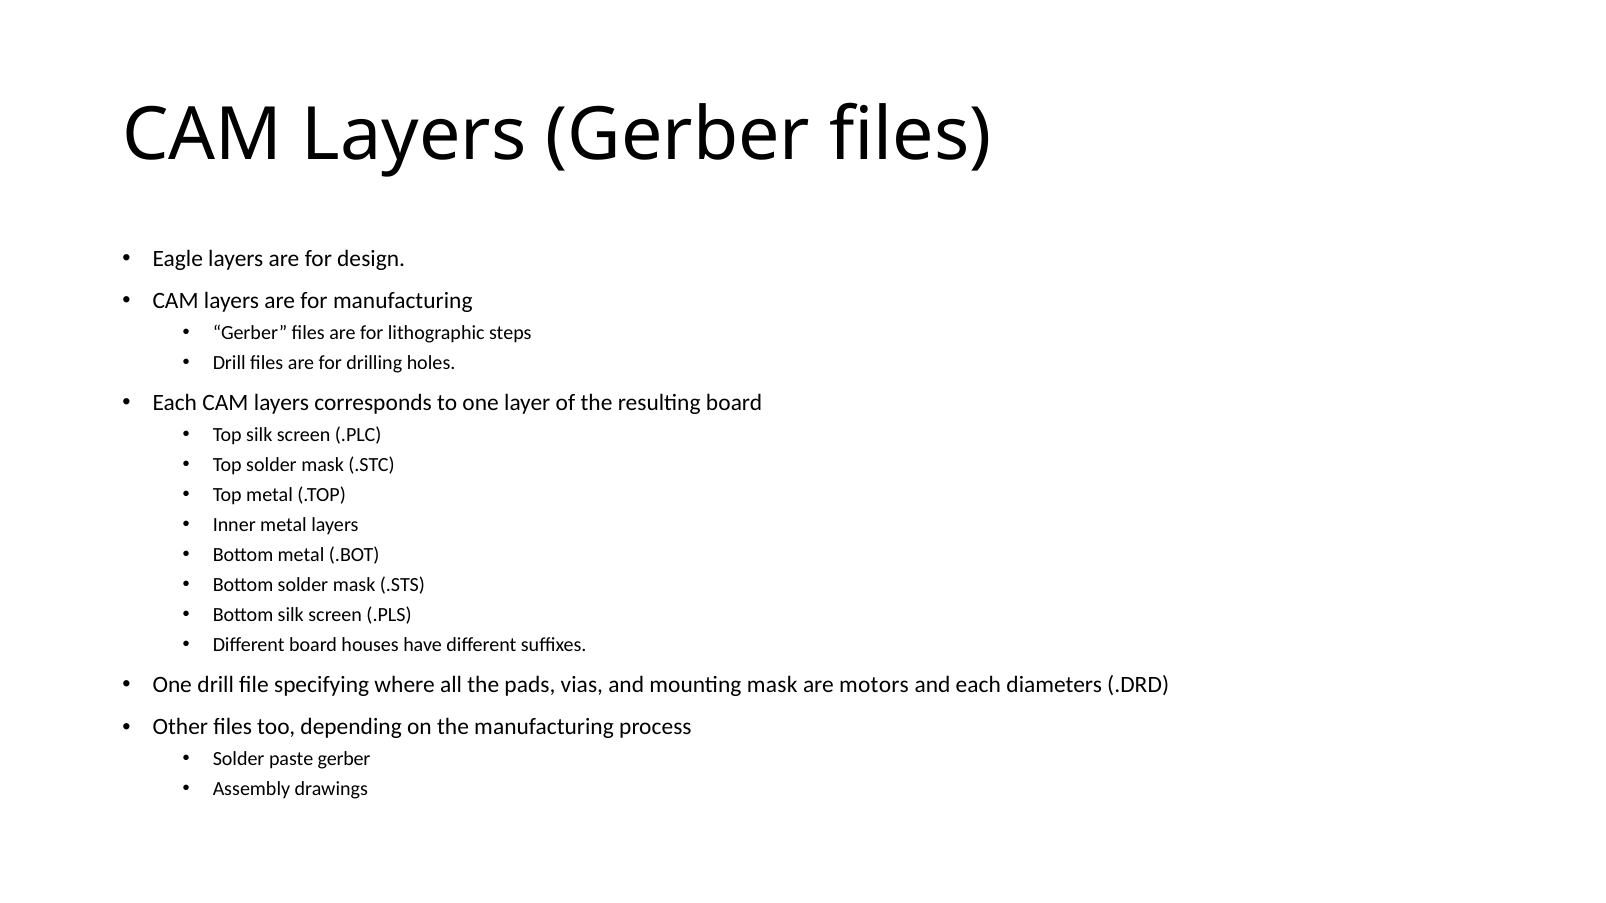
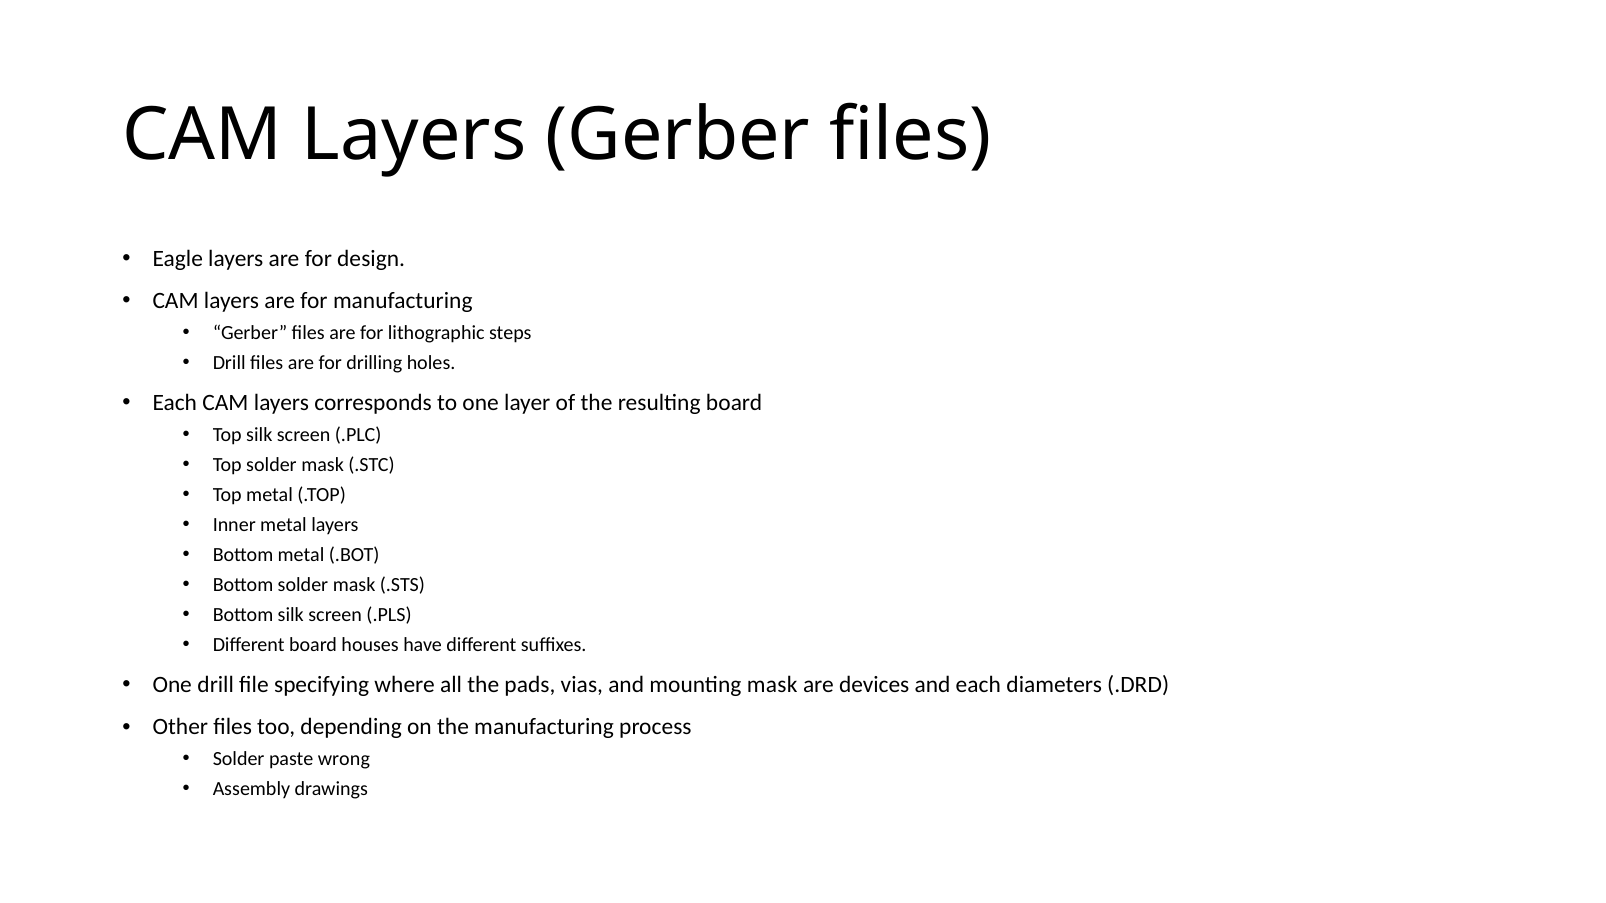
motors: motors -> devices
paste gerber: gerber -> wrong
